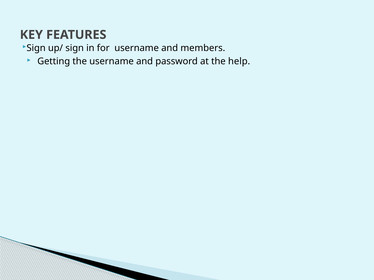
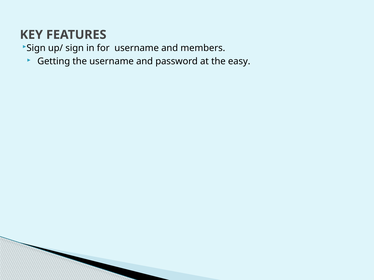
help: help -> easy
